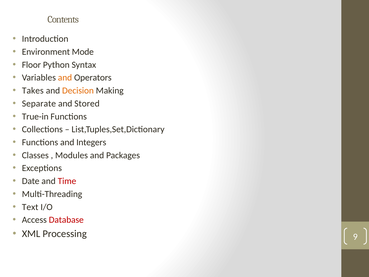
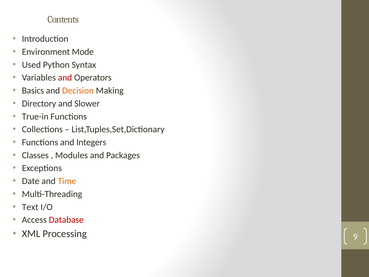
Floor: Floor -> Used
and at (65, 78) colour: orange -> red
Takes: Takes -> Basics
Separate: Separate -> Directory
Stored: Stored -> Slower
Time colour: red -> orange
